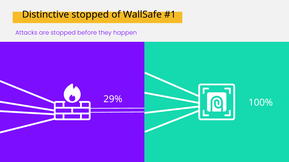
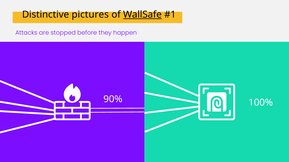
Distinctive stopped: stopped -> pictures
WallSafe underline: none -> present
29%: 29% -> 90%
